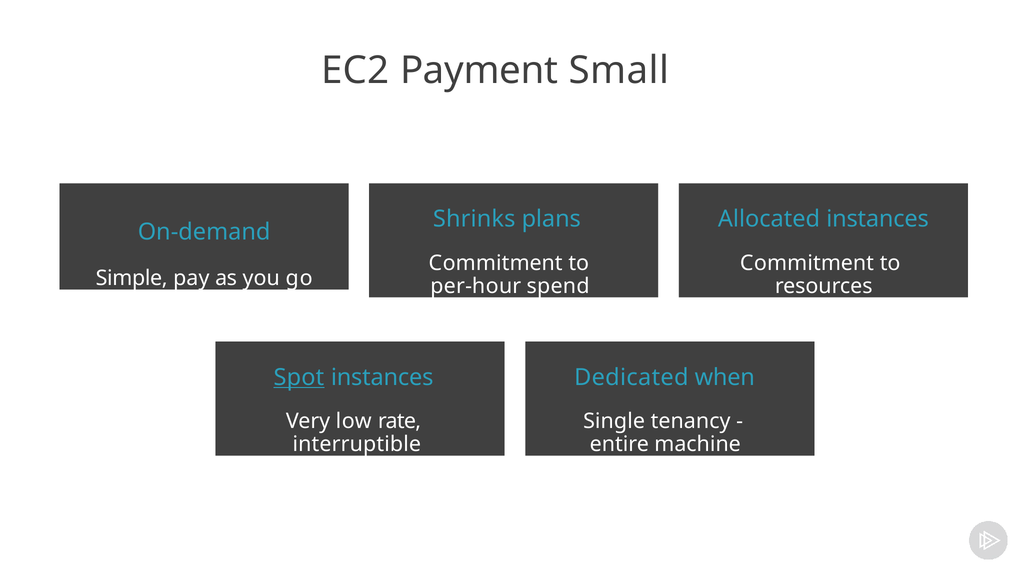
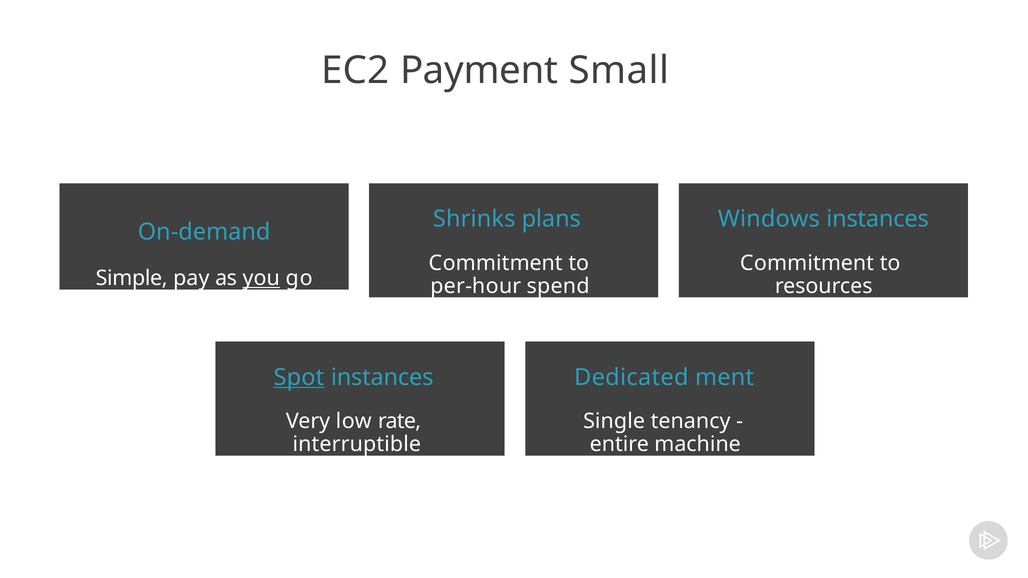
Allocated: Allocated -> Windows
you underline: none -> present
when: when -> ment
